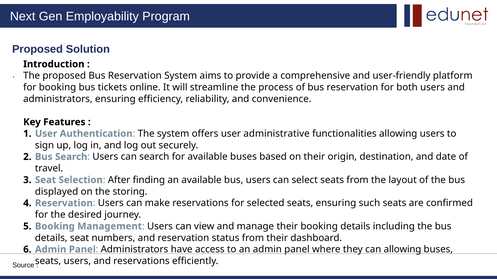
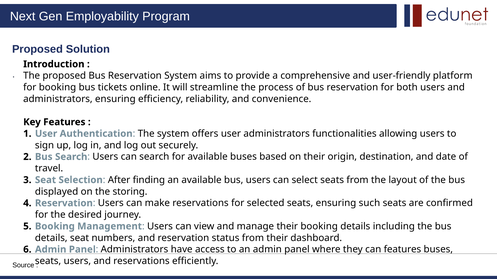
user administrative: administrative -> administrators
can allowing: allowing -> features
